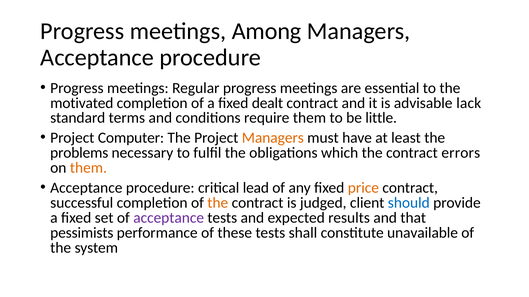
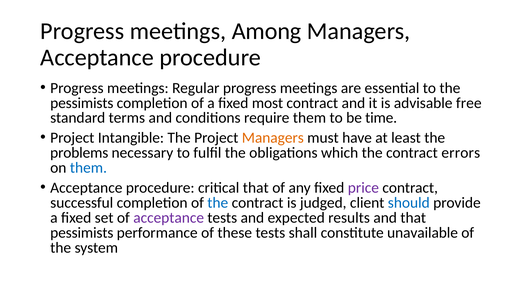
motivated at (82, 103): motivated -> pessimists
dealt: dealt -> most
lack: lack -> free
little: little -> time
Computer: Computer -> Intangible
them at (88, 168) colour: orange -> blue
critical lead: lead -> that
price colour: orange -> purple
the at (218, 203) colour: orange -> blue
